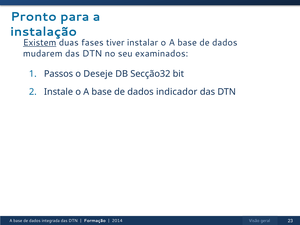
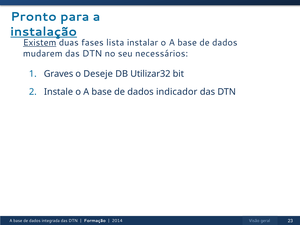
instalação underline: none -> present
tiver: tiver -> lista
examinados: examinados -> necessários
Passos: Passos -> Graves
Secção32: Secção32 -> Utilizar32
